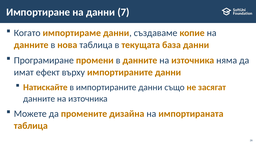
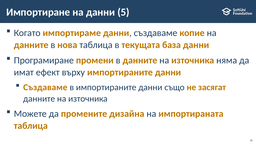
7: 7 -> 5
Натискайте at (45, 87): Натискайте -> Създаваме
